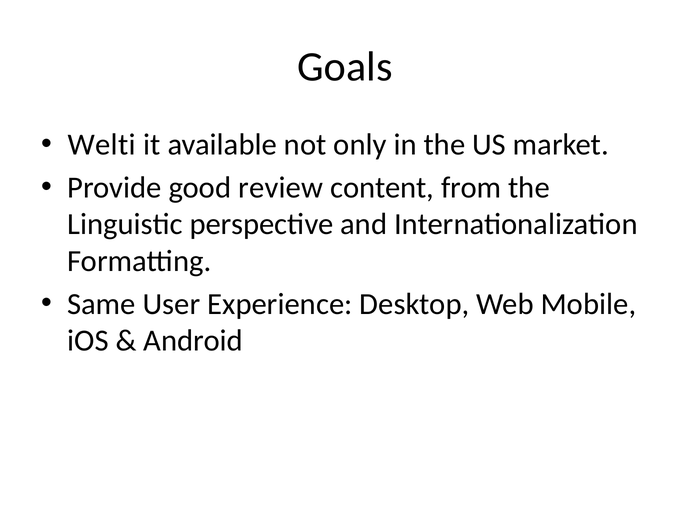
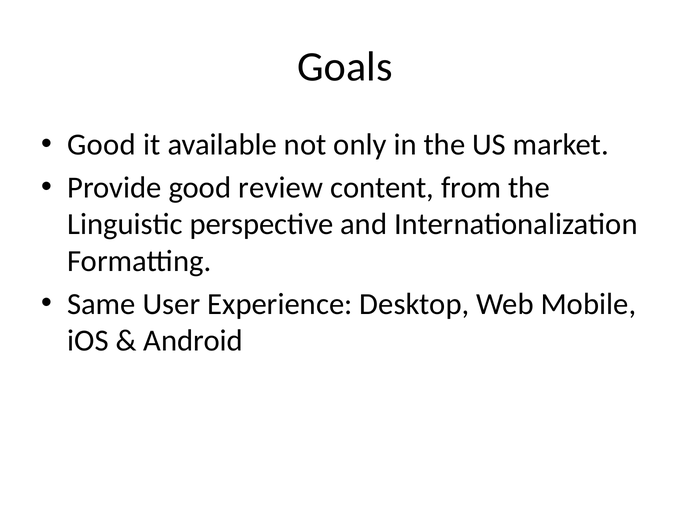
Welti at (102, 145): Welti -> Good
